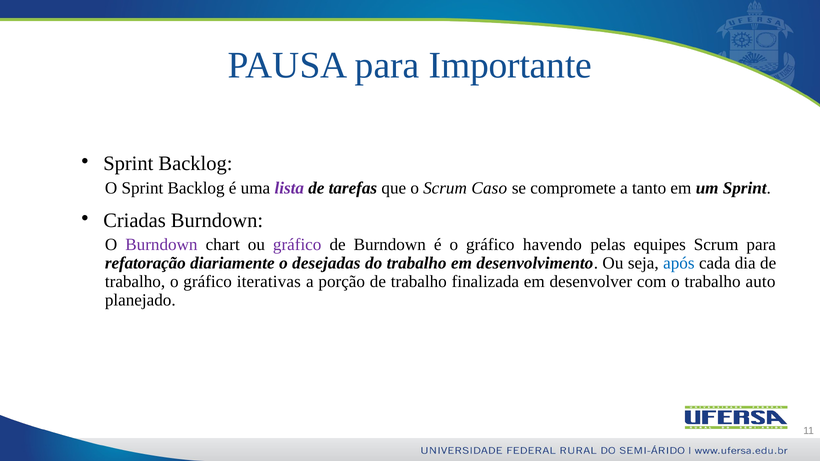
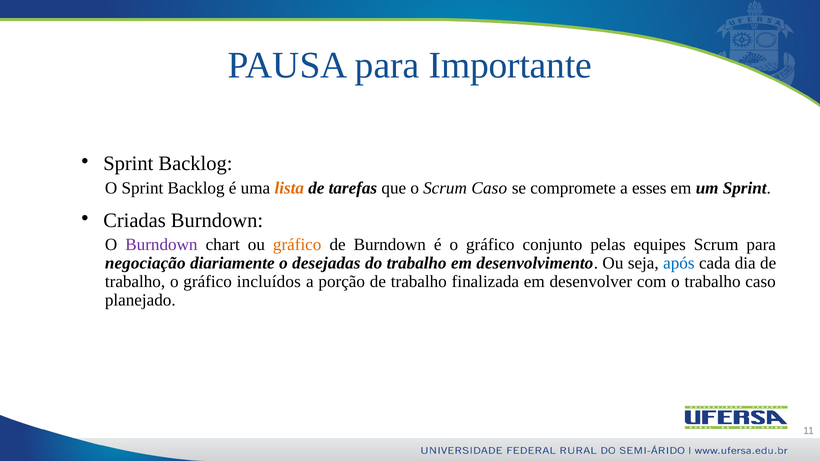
lista colour: purple -> orange
tanto: tanto -> esses
gráfico at (297, 245) colour: purple -> orange
havendo: havendo -> conjunto
refatoração: refatoração -> negociação
iterativas: iterativas -> incluídos
trabalho auto: auto -> caso
